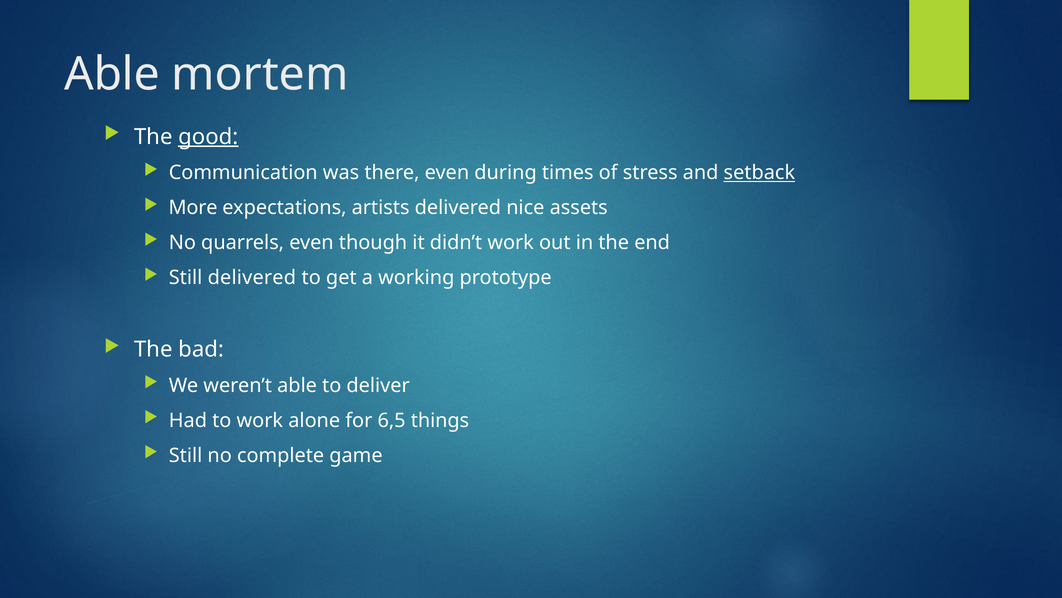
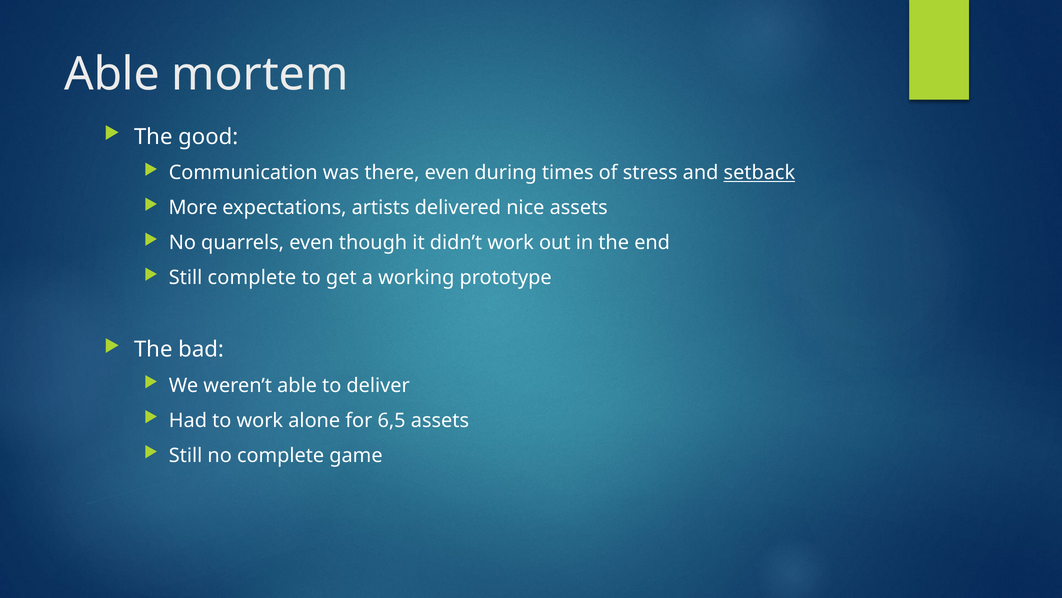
good underline: present -> none
Still delivered: delivered -> complete
6,5 things: things -> assets
